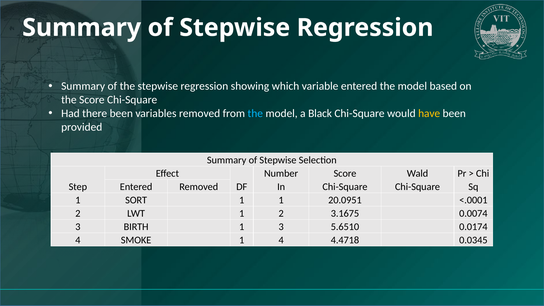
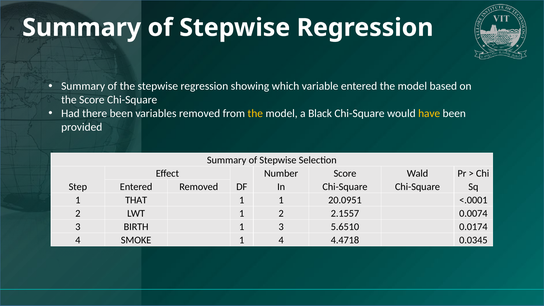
the at (255, 113) colour: light blue -> yellow
SORT: SORT -> THAT
3.1675: 3.1675 -> 2.1557
